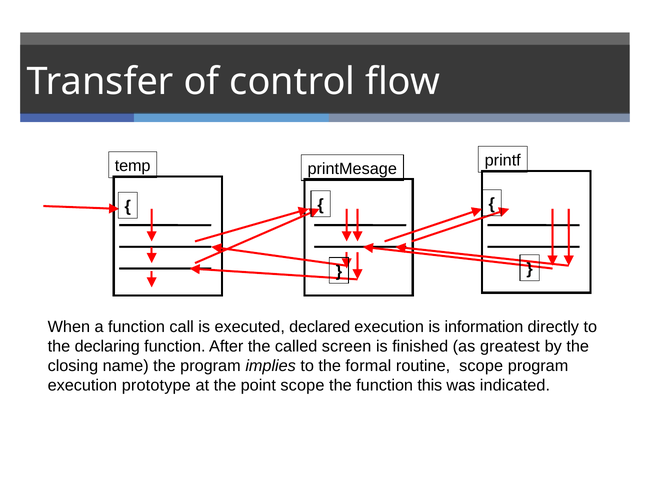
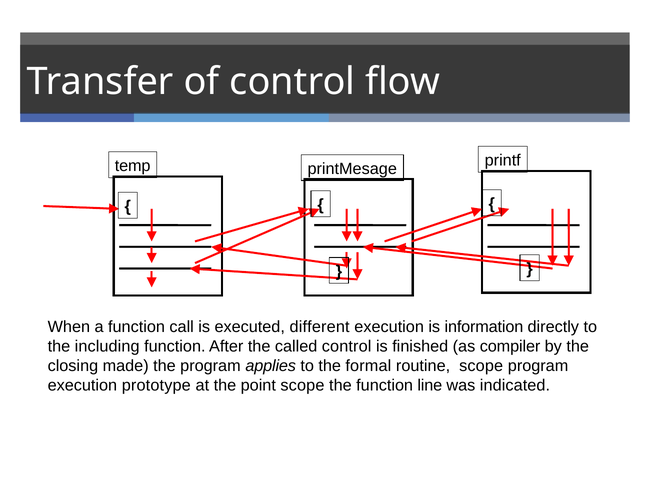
declared: declared -> different
declaring: declaring -> including
called screen: screen -> control
greatest: greatest -> compiler
name: name -> made
implies: implies -> applies
this: this -> line
